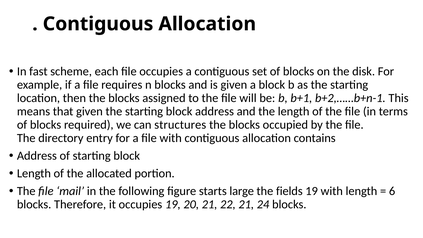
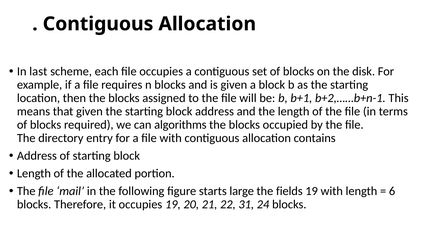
fast: fast -> last
structures: structures -> algorithms
22 21: 21 -> 31
